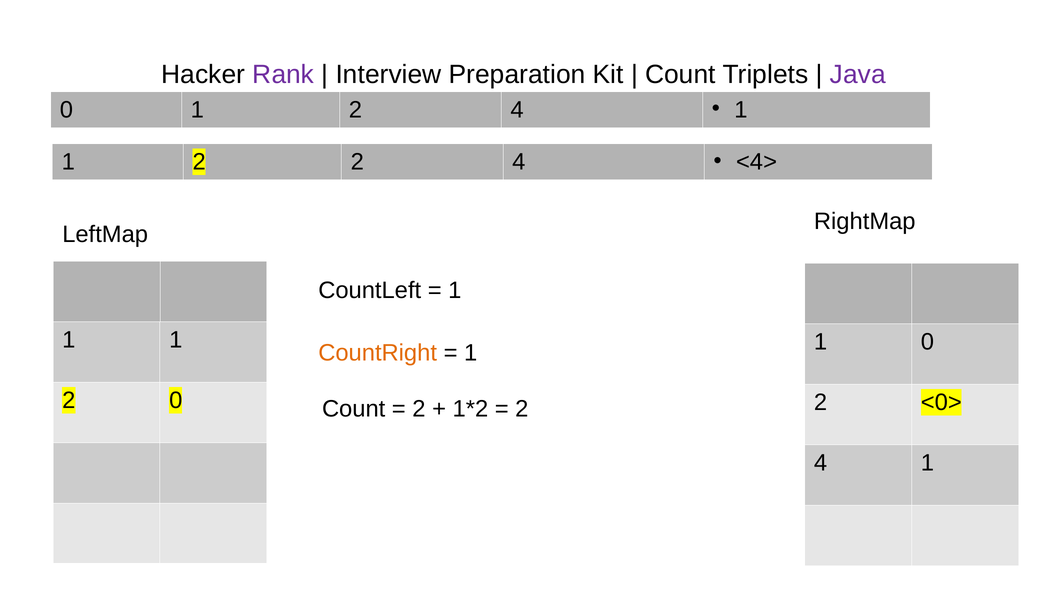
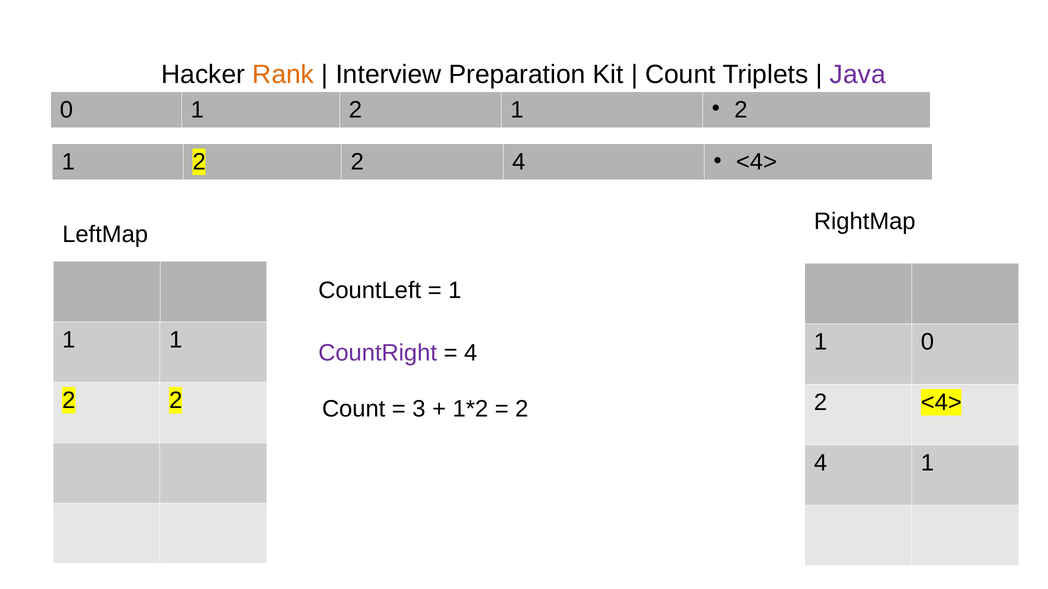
Rank colour: purple -> orange
1 2 4: 4 -> 1
1 at (741, 110): 1 -> 2
CountRight colour: orange -> purple
1 at (471, 353): 1 -> 4
0 at (176, 401): 0 -> 2
2 <0>: <0> -> <4>
2 at (419, 410): 2 -> 3
